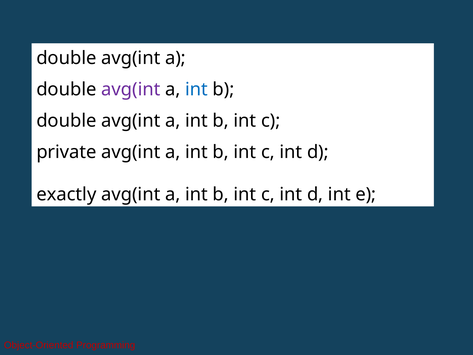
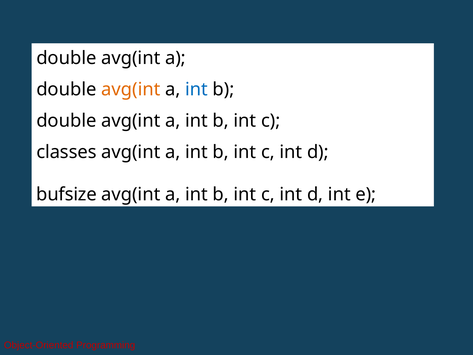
avg(int at (131, 89) colour: purple -> orange
private: private -> classes
exactly: exactly -> bufsize
